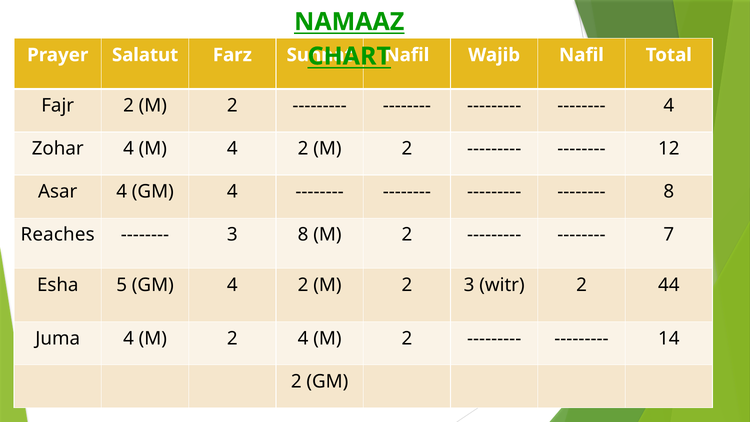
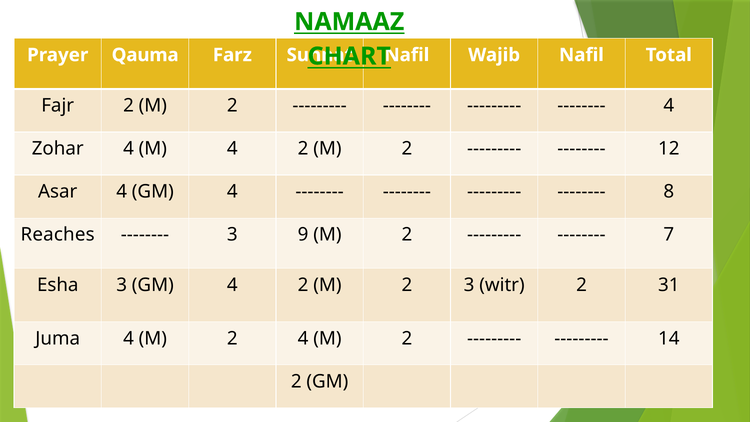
Salatut: Salatut -> Qauma
3 8: 8 -> 9
Esha 5: 5 -> 3
44: 44 -> 31
